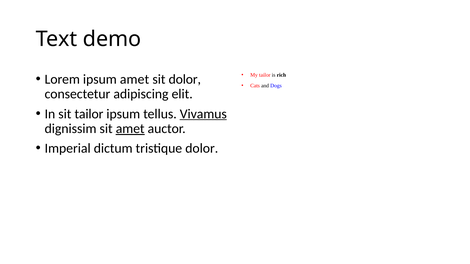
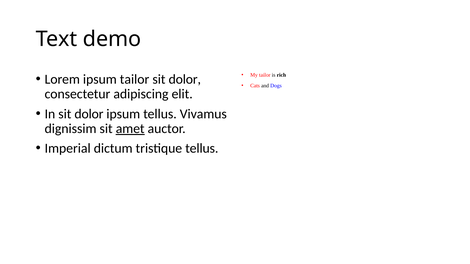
ipsum amet: amet -> tailor
In sit tailor: tailor -> dolor
Vivamus underline: present -> none
tristique dolor: dolor -> tellus
